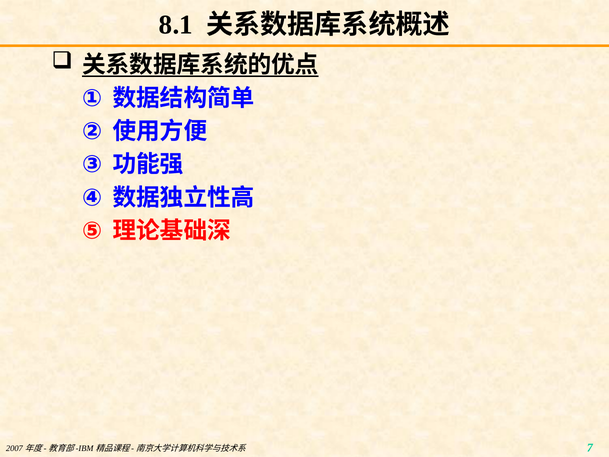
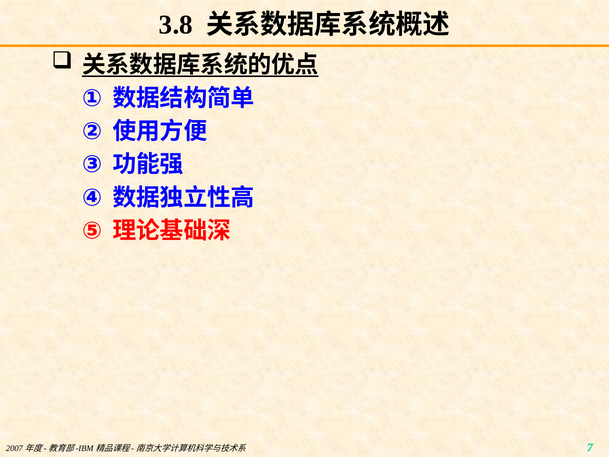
8.1: 8.1 -> 3.8
